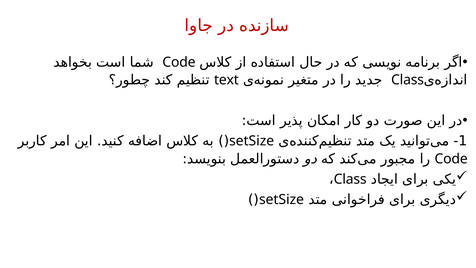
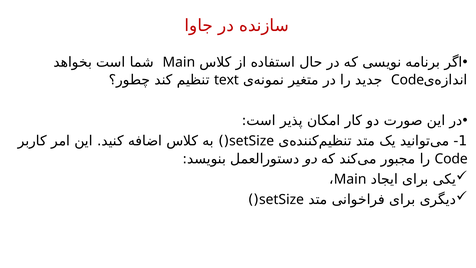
Code at (179, 62): Code -> Main
Class at (408, 80): Class -> Code
Class at (350, 179): Class -> Main
